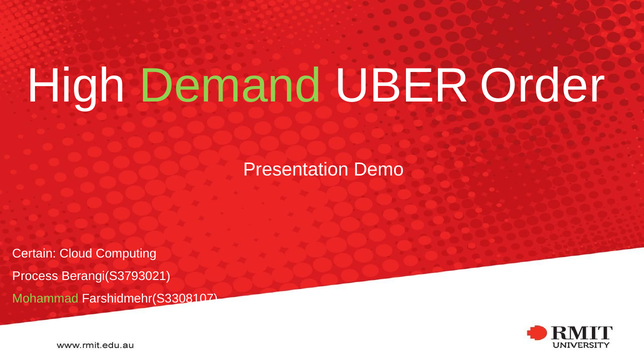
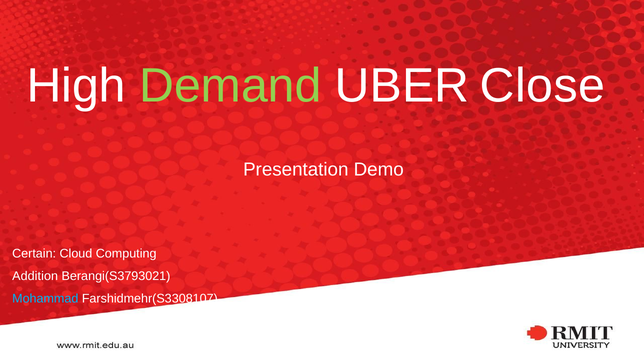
Order: Order -> Close
Process: Process -> Addition
Mohammad colour: light green -> light blue
